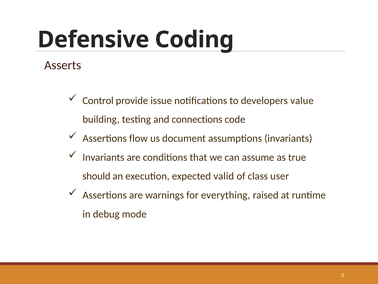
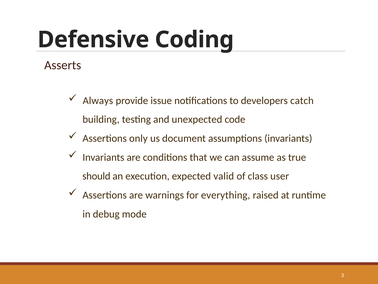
Control: Control -> Always
value: value -> catch
connections: connections -> unexpected
flow: flow -> only
